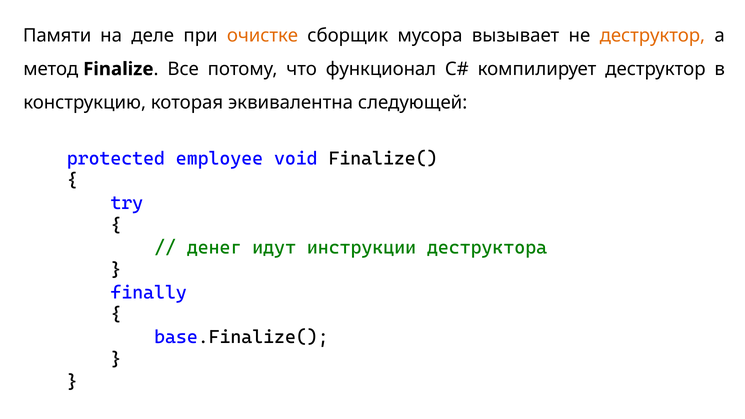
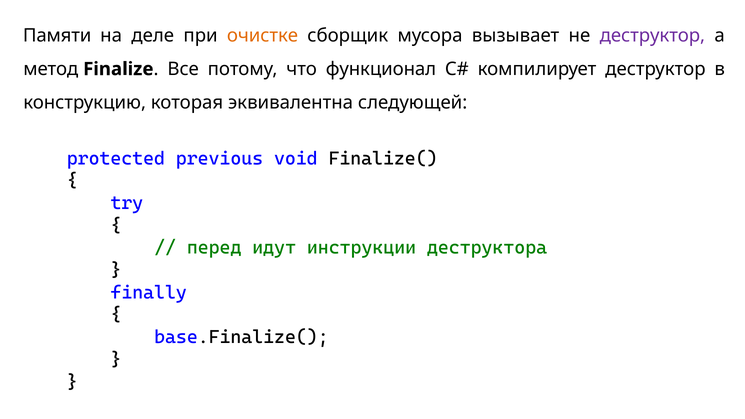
деструктор at (652, 36) colour: orange -> purple
employee: employee -> previous
денег: денег -> перед
